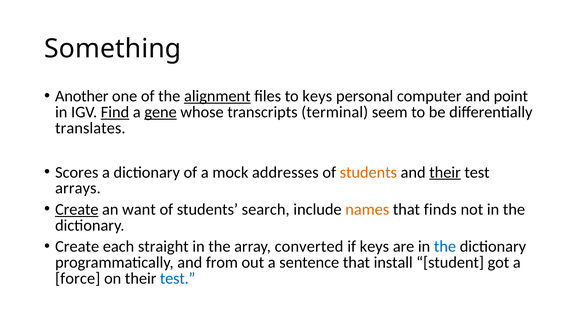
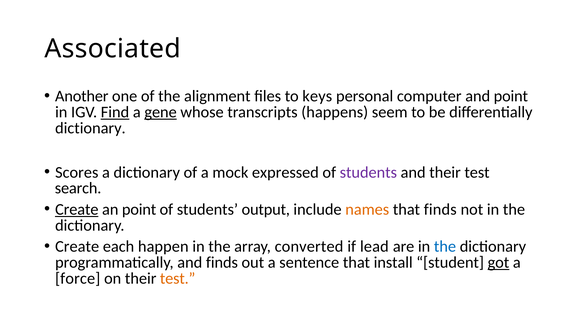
Something: Something -> Associated
alignment underline: present -> none
terminal: terminal -> happens
translates at (90, 128): translates -> dictionary
addresses: addresses -> expressed
students at (368, 172) colour: orange -> purple
their at (445, 172) underline: present -> none
arrays: arrays -> search
an want: want -> point
search: search -> output
straight: straight -> happen
if keys: keys -> lead
and from: from -> finds
got underline: none -> present
test at (178, 279) colour: blue -> orange
